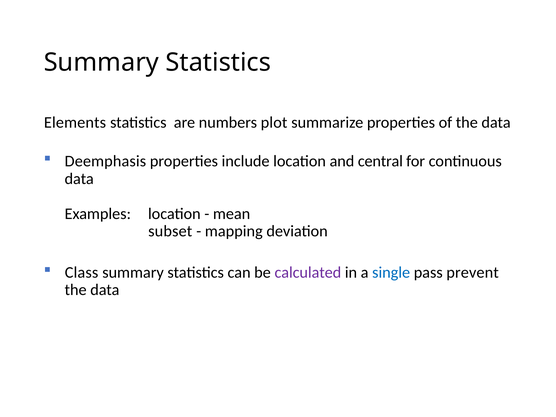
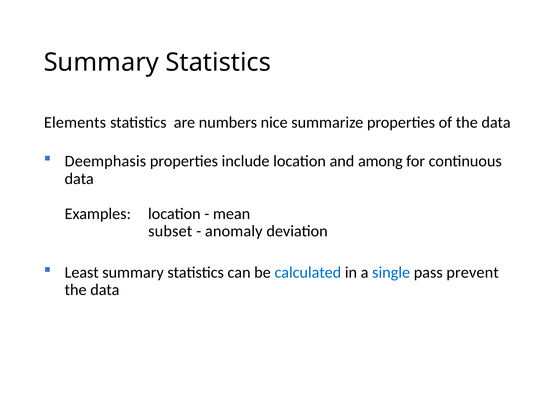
plot: plot -> nice
central: central -> among
mapping: mapping -> anomaly
Class: Class -> Least
calculated colour: purple -> blue
